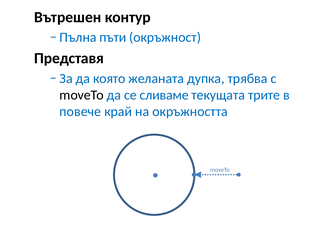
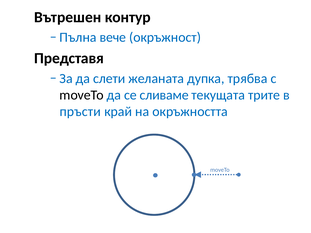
пъти: пъти -> вече
която: която -> слети
повече: повече -> пръсти
